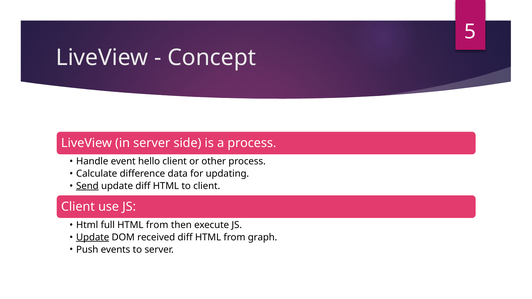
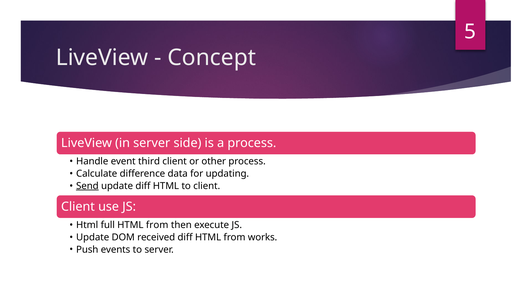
hello: hello -> third
Update at (93, 237) underline: present -> none
graph: graph -> works
